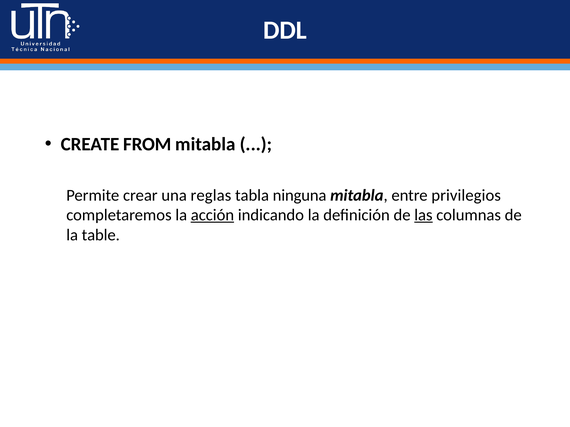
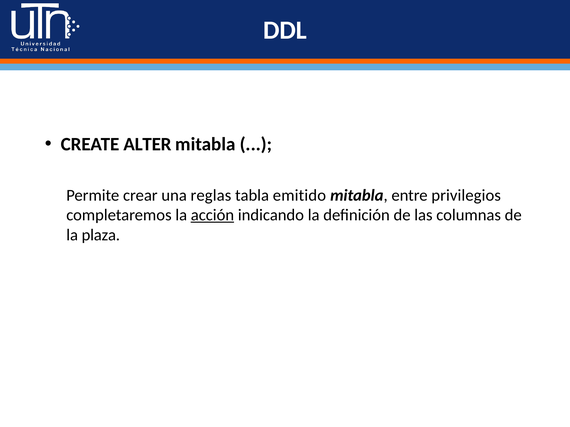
FROM: FROM -> ALTER
ninguna: ninguna -> emitido
las underline: present -> none
table: table -> plaza
